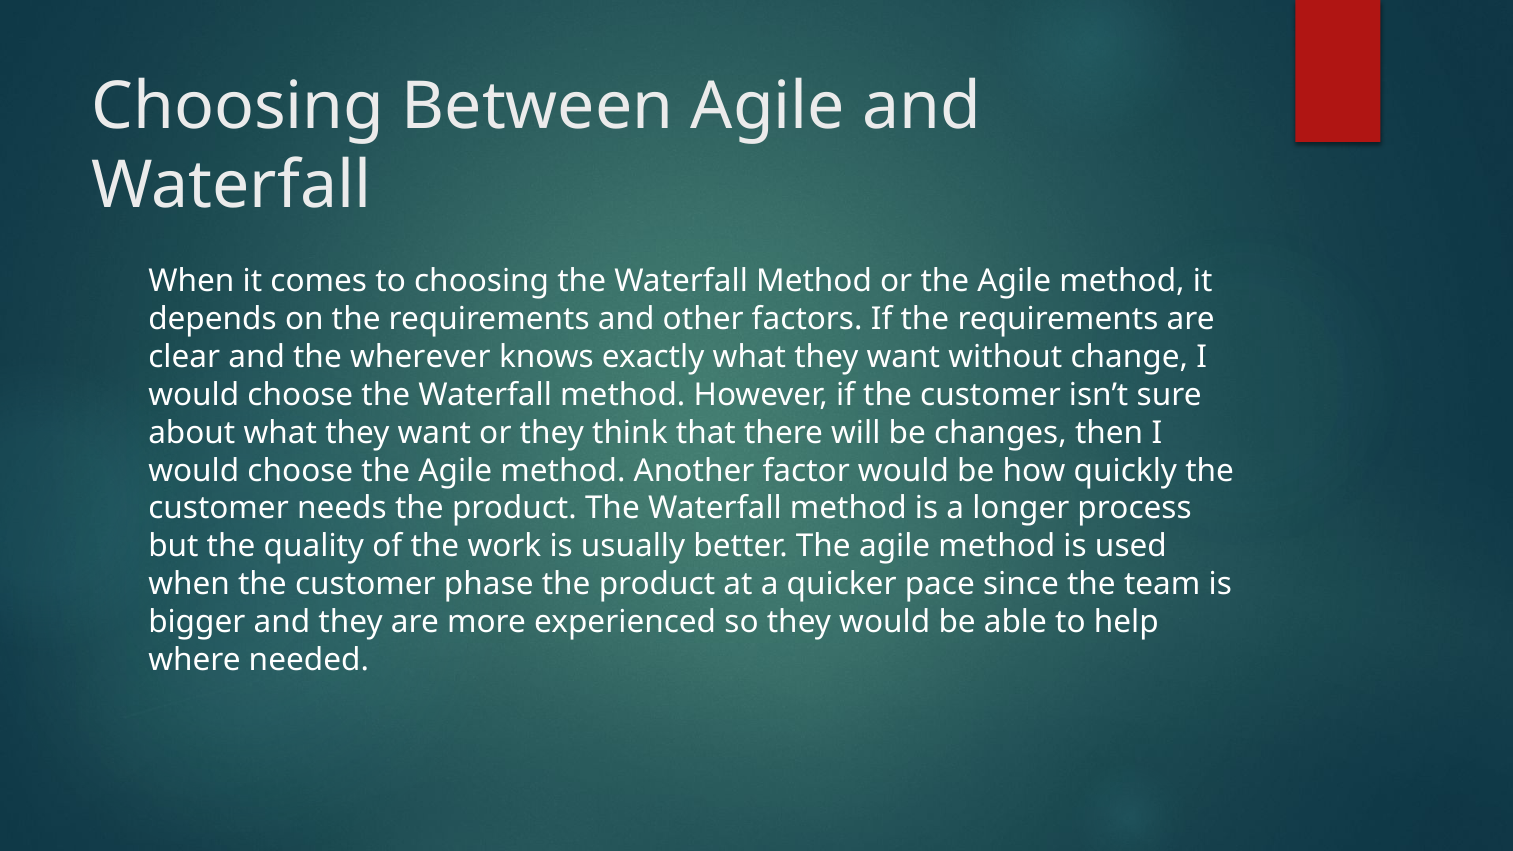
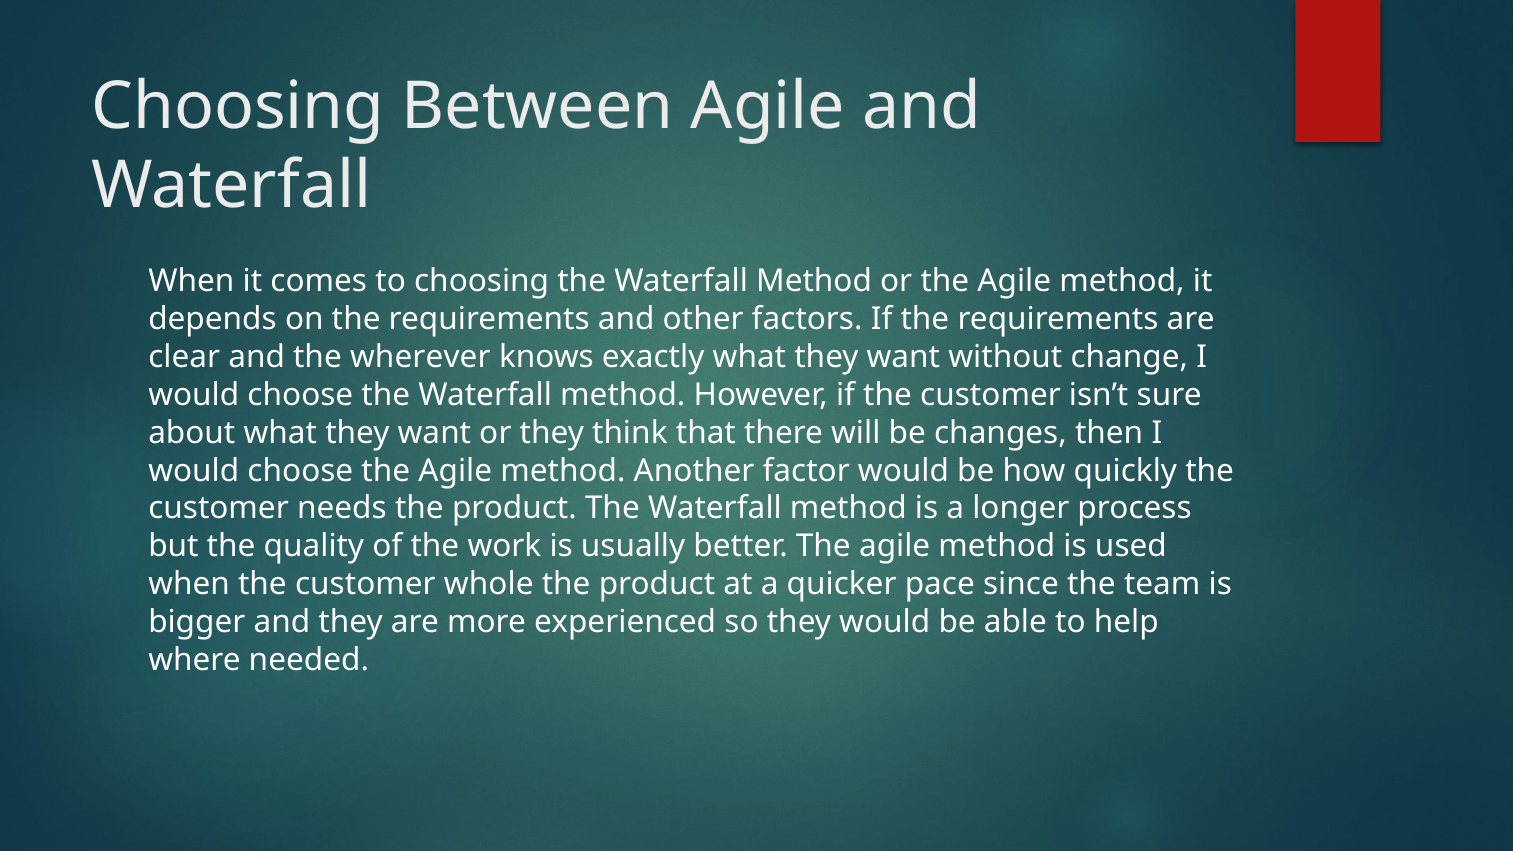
phase: phase -> whole
